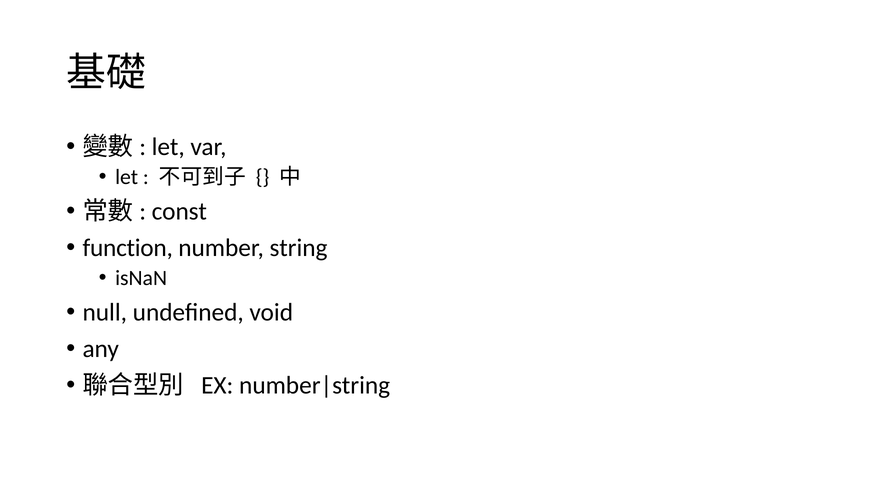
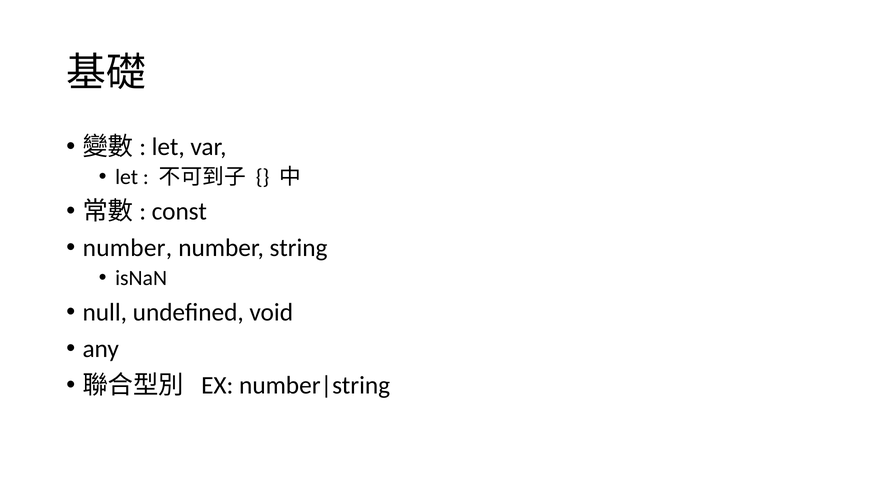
function at (128, 248): function -> number
